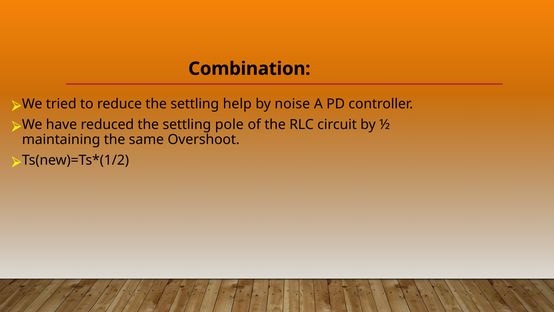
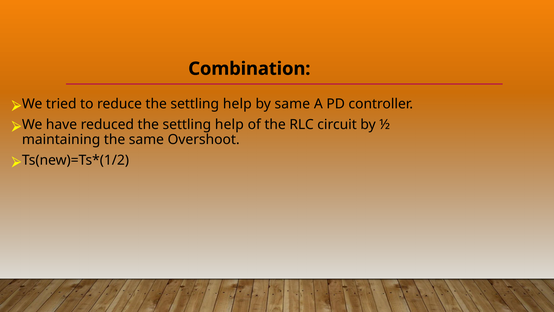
by noise: noise -> same
reduced the settling pole: pole -> help
